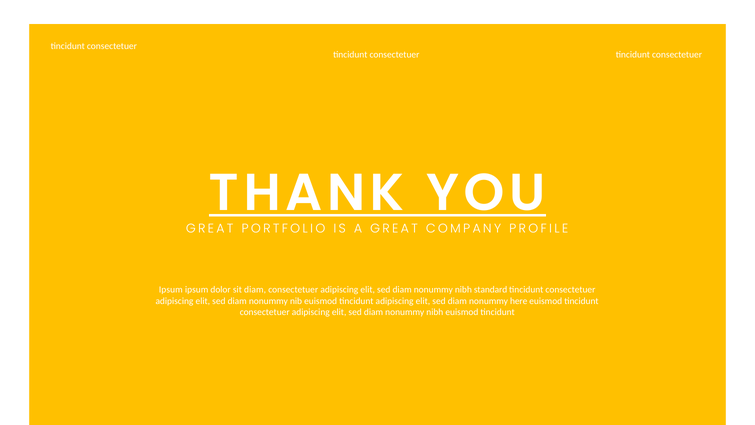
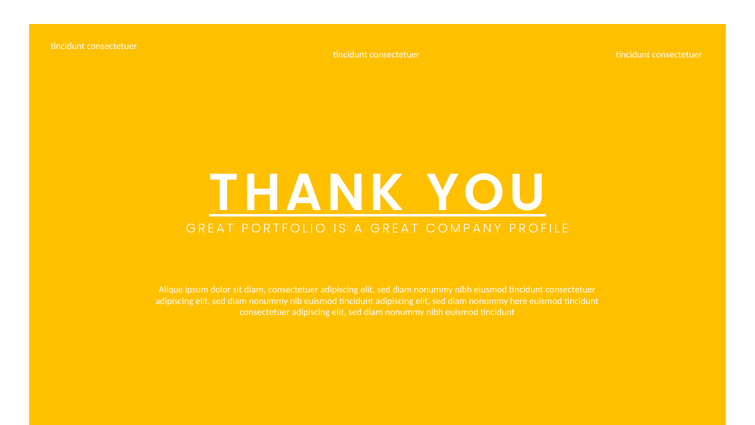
Ipsum at (171, 289): Ipsum -> Alique
standard: standard -> eiusmod
